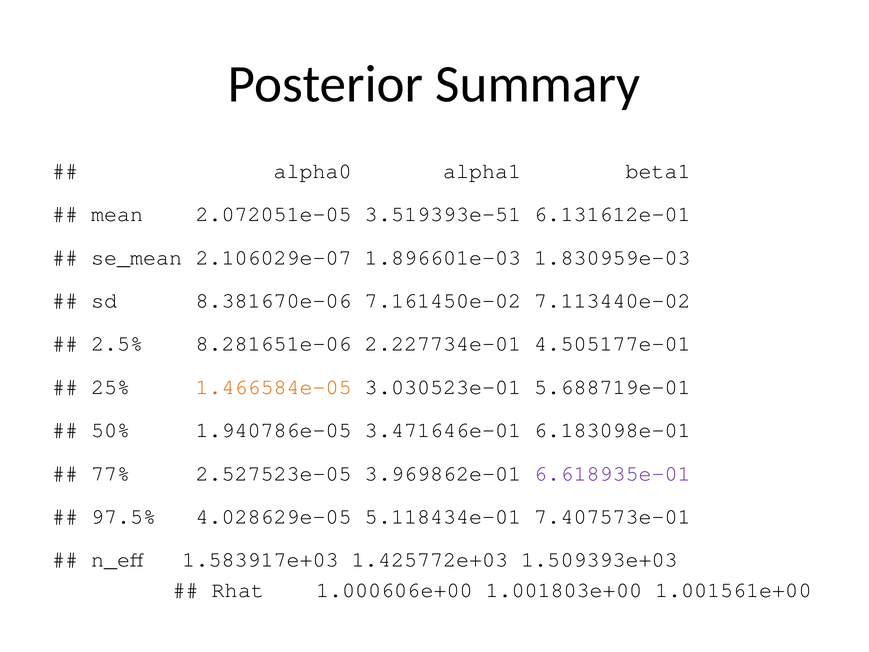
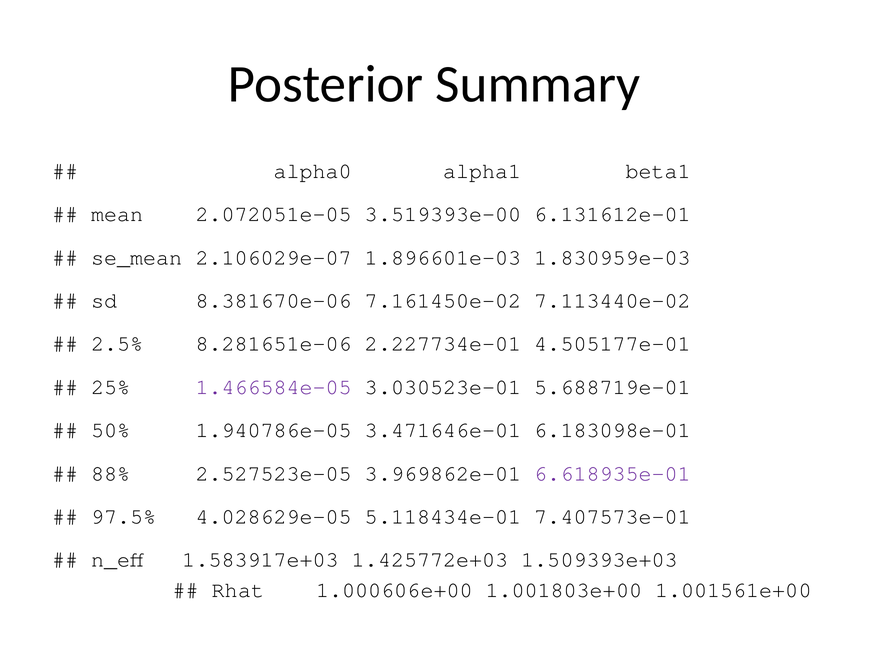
3.519393e-51: 3.519393e-51 -> 3.519393e-00
1.466584e-05 colour: orange -> purple
77%: 77% -> 88%
